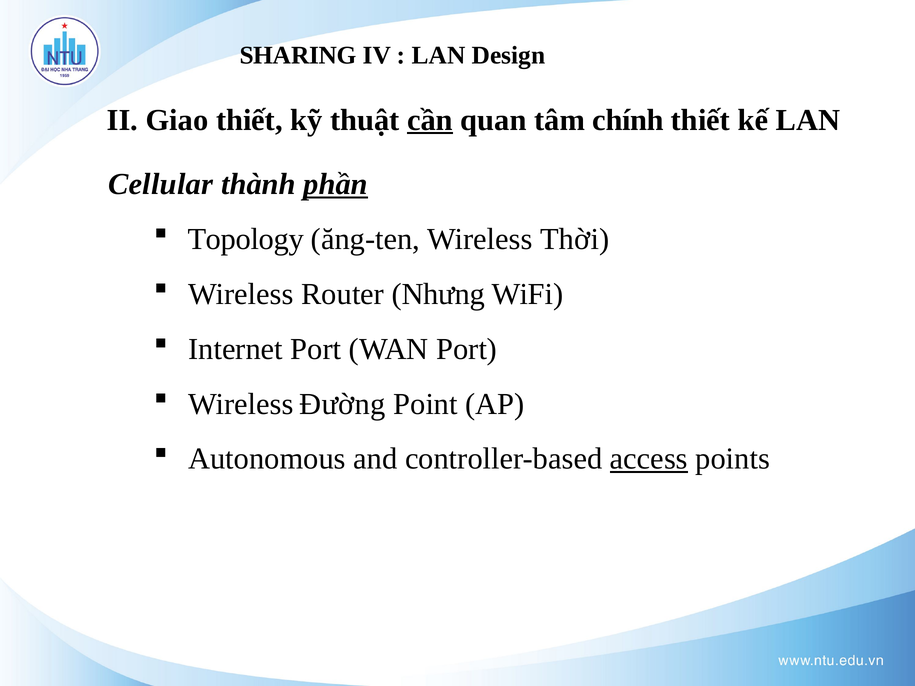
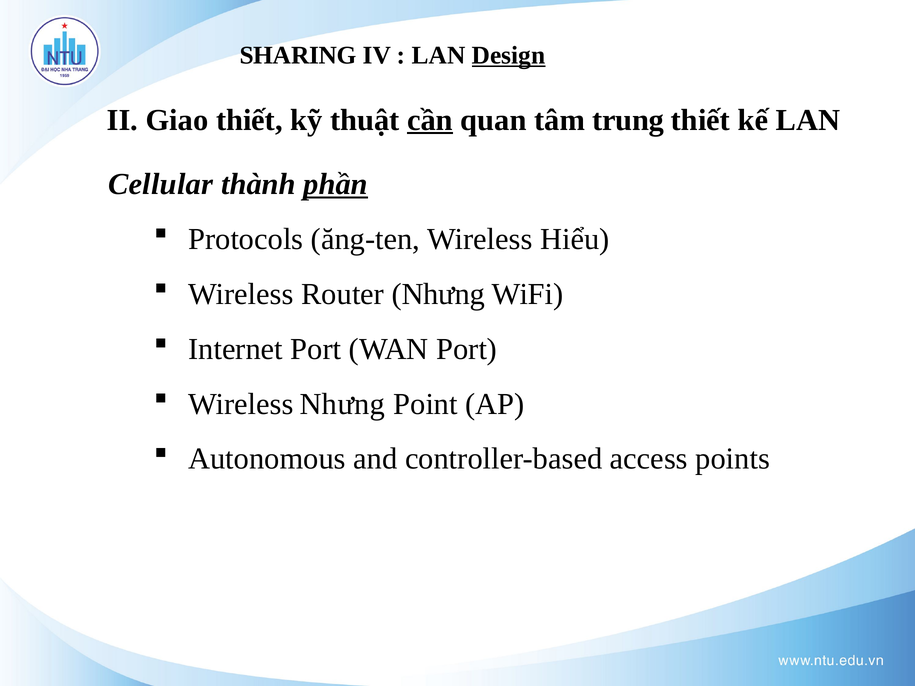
Design underline: none -> present
chính: chính -> trung
Topology: Topology -> Protocols
Thời: Thời -> Hiểu
Wireless Đường: Đường -> Nhưng
access underline: present -> none
